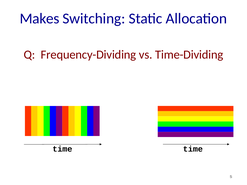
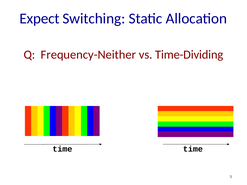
Makes: Makes -> Expect
Frequency-Dividing: Frequency-Dividing -> Frequency-Neither
